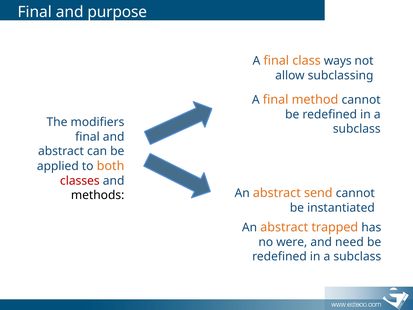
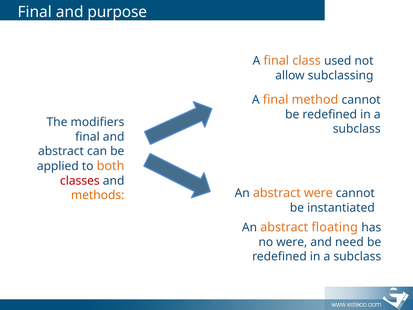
ways: ways -> used
abstract send: send -> were
methods colour: black -> orange
trapped: trapped -> floating
